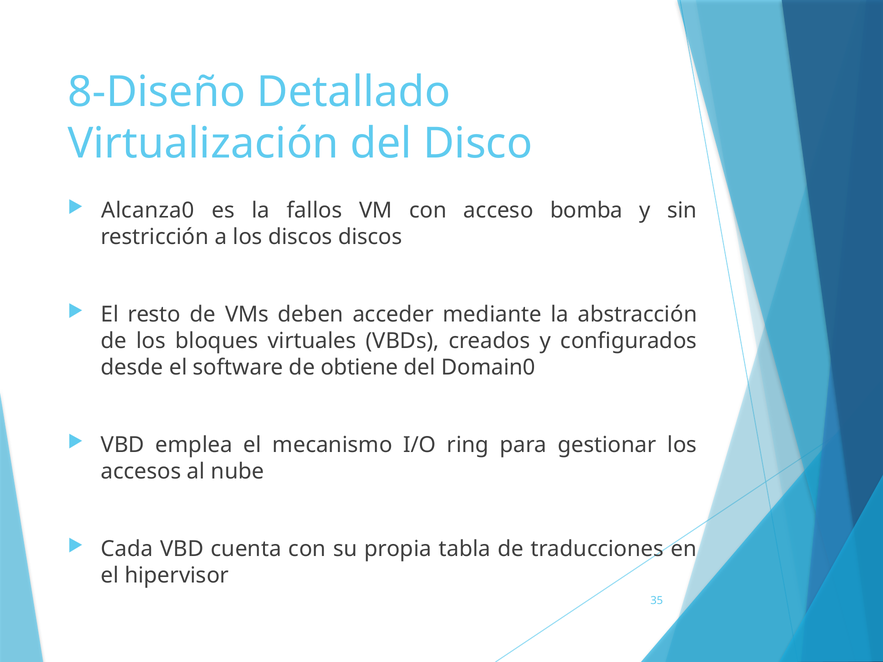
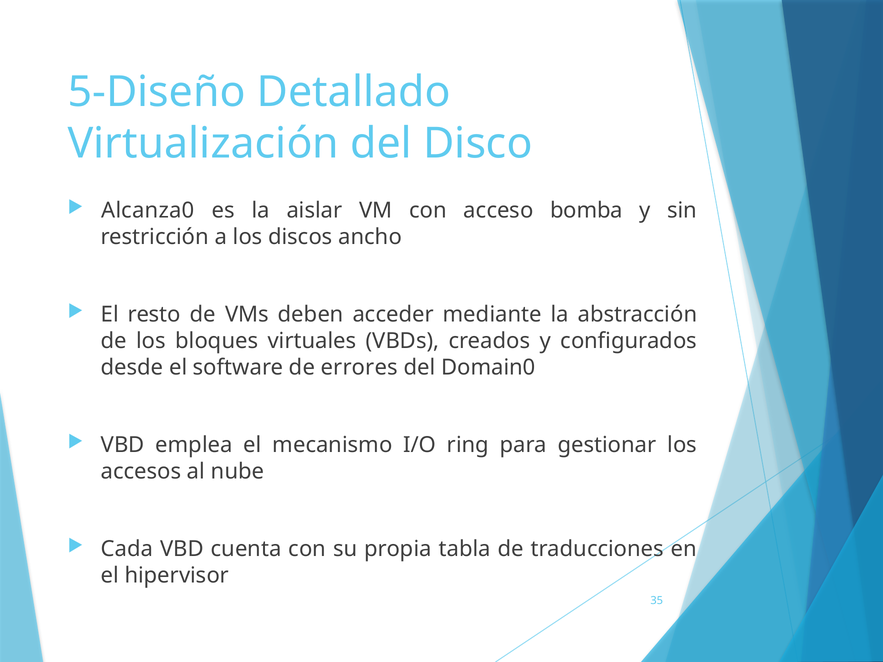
8-Diseño: 8-Diseño -> 5-Diseño
fallos: fallos -> aislar
discos discos: discos -> ancho
obtiene: obtiene -> errores
